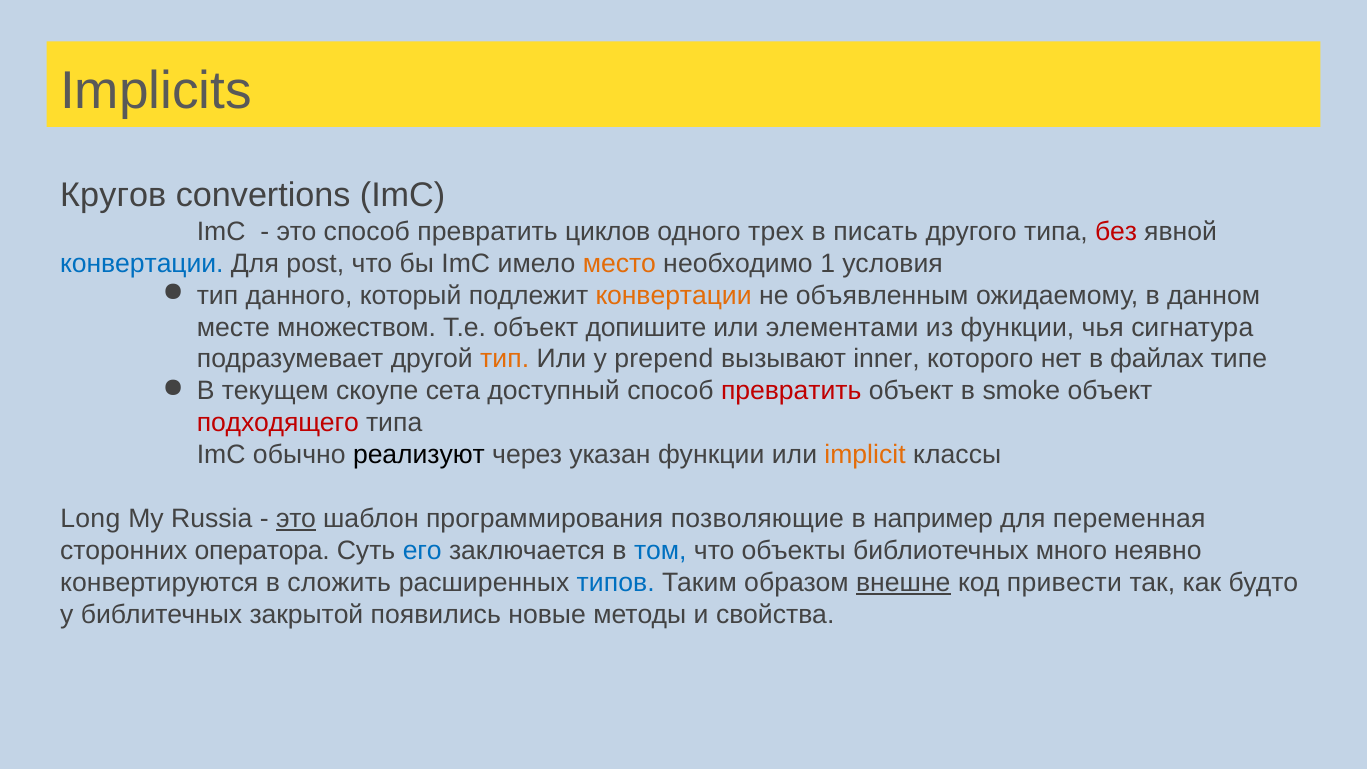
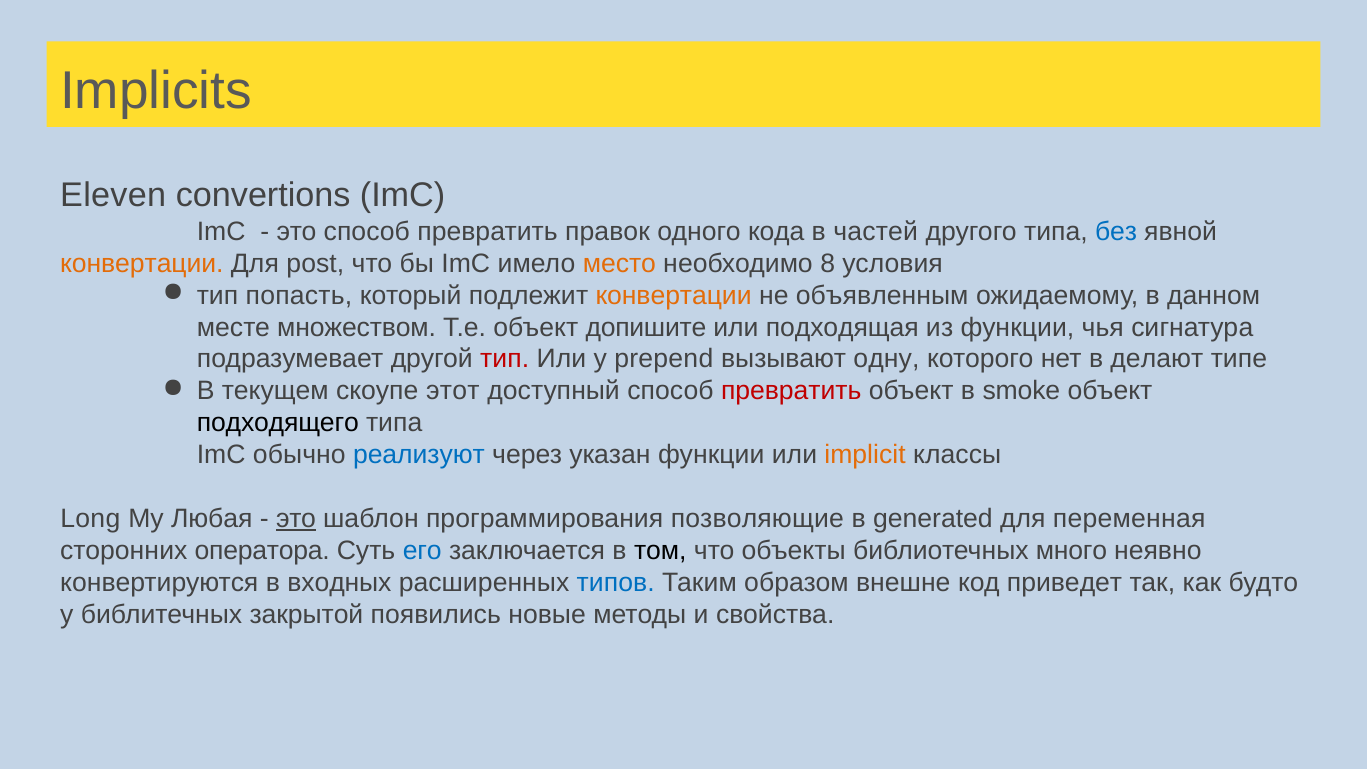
Кругов: Кругов -> Eleven
циклов: циклов -> правок
трех: трех -> кода
писать: писать -> частей
без colour: red -> blue
конвертации at (142, 263) colour: blue -> orange
1: 1 -> 8
данного: данного -> попасть
элементами: элементами -> подходящая
тип at (505, 359) colour: orange -> red
inner: inner -> одну
файлах: файлах -> делают
сета: сета -> этот
подходящего colour: red -> black
реализуют colour: black -> blue
Russia: Russia -> Любая
например: например -> generated
том colour: blue -> black
сложить: сложить -> входных
внешне underline: present -> none
привести: привести -> приведет
